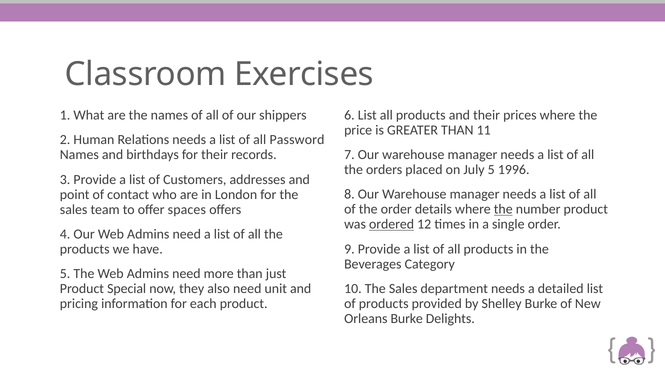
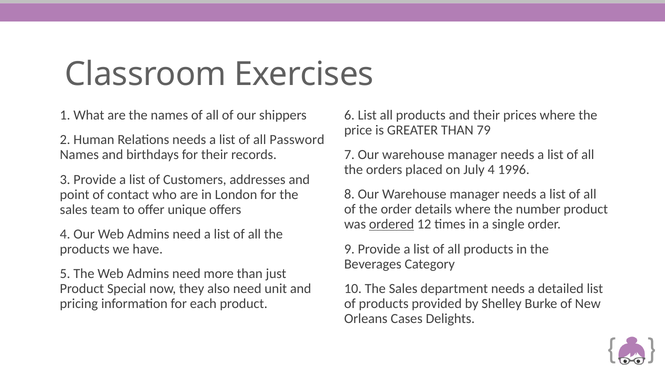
11: 11 -> 79
July 5: 5 -> 4
the at (503, 209) underline: present -> none
spaces: spaces -> unique
Orleans Burke: Burke -> Cases
